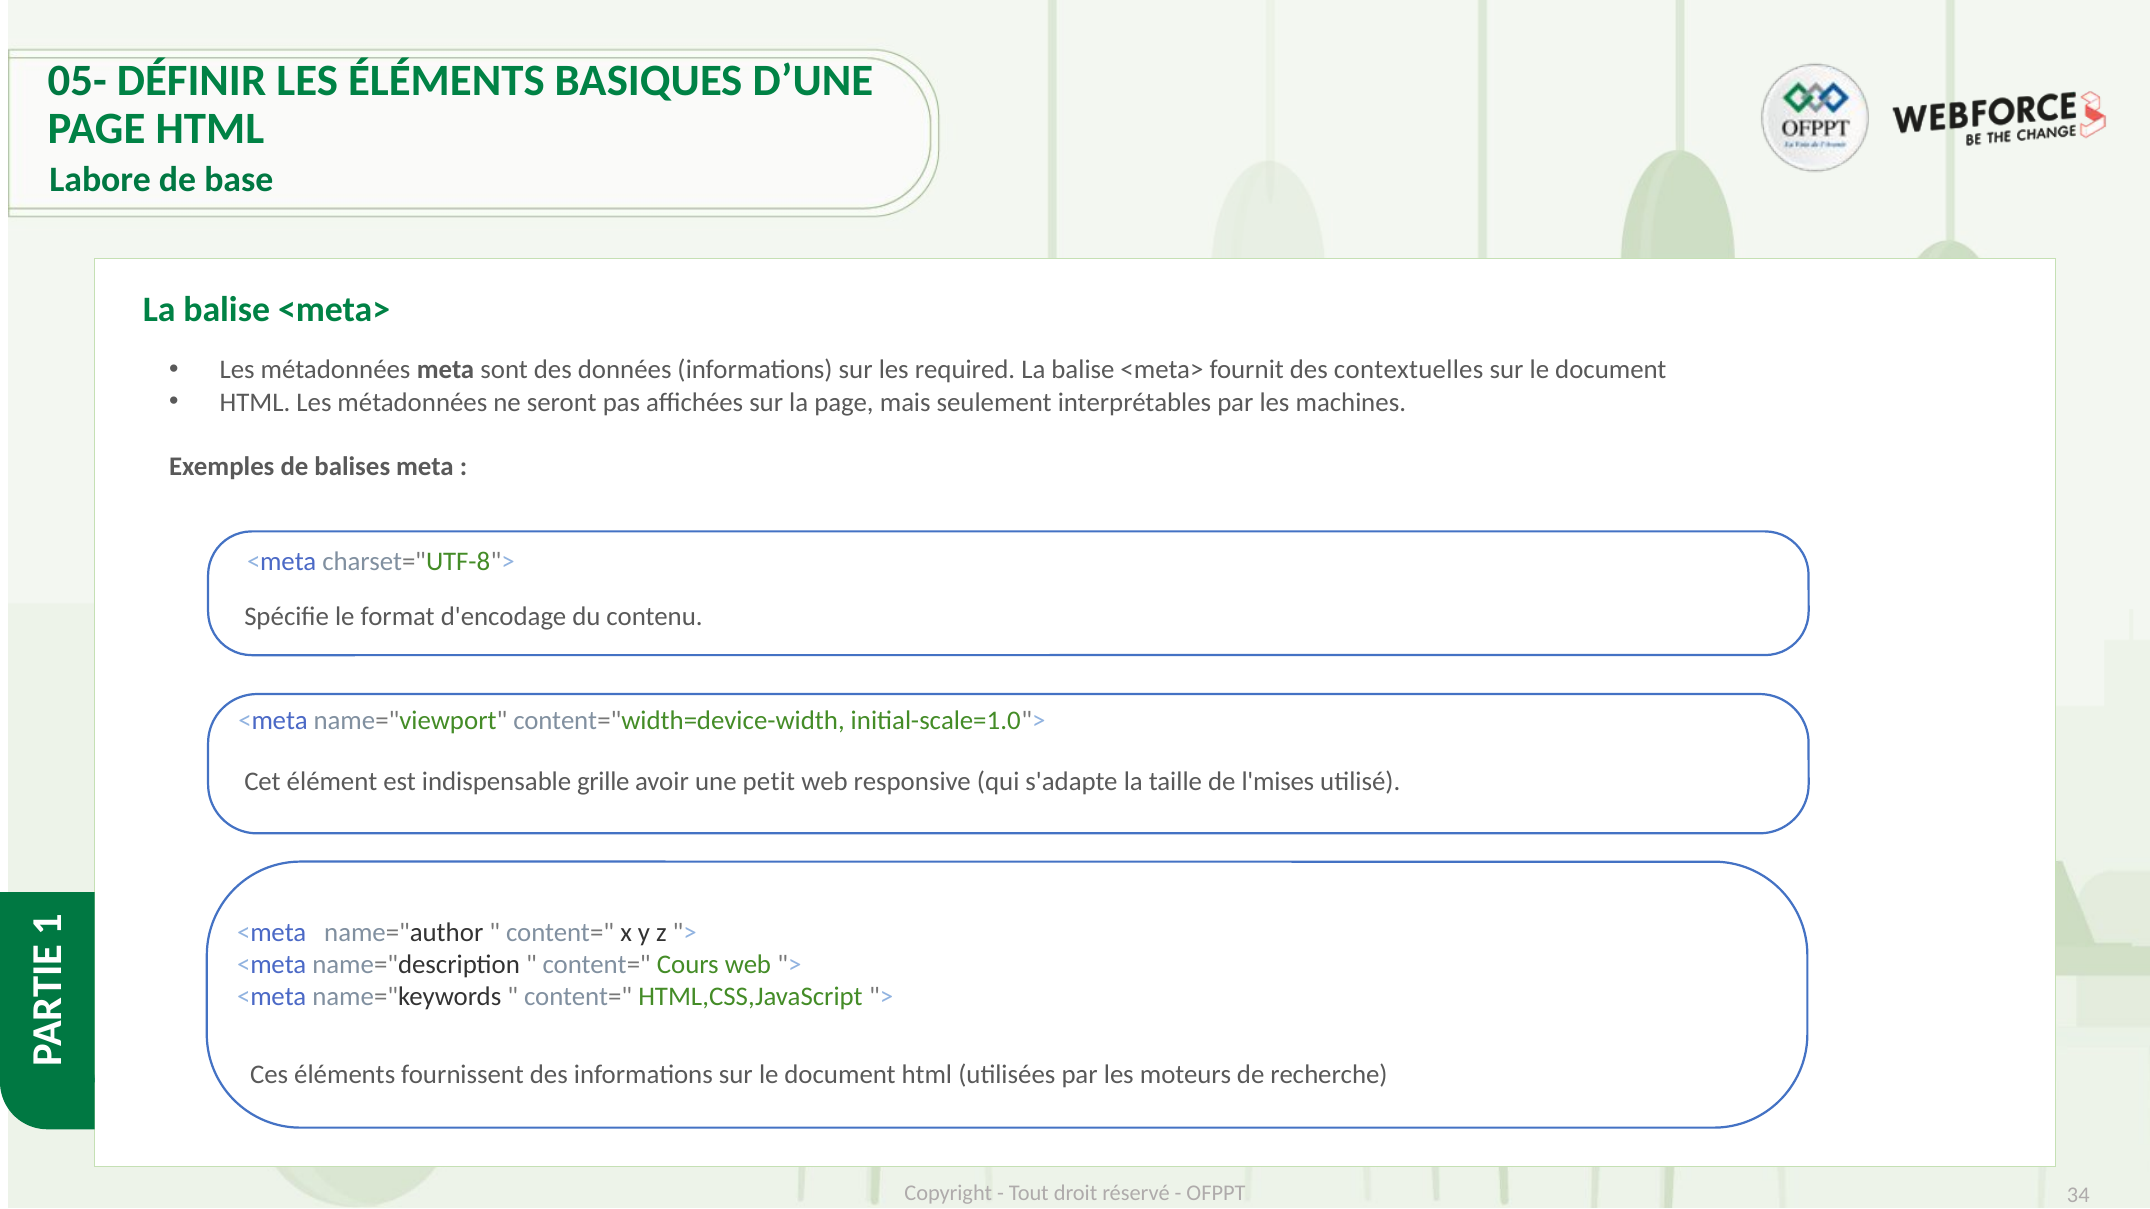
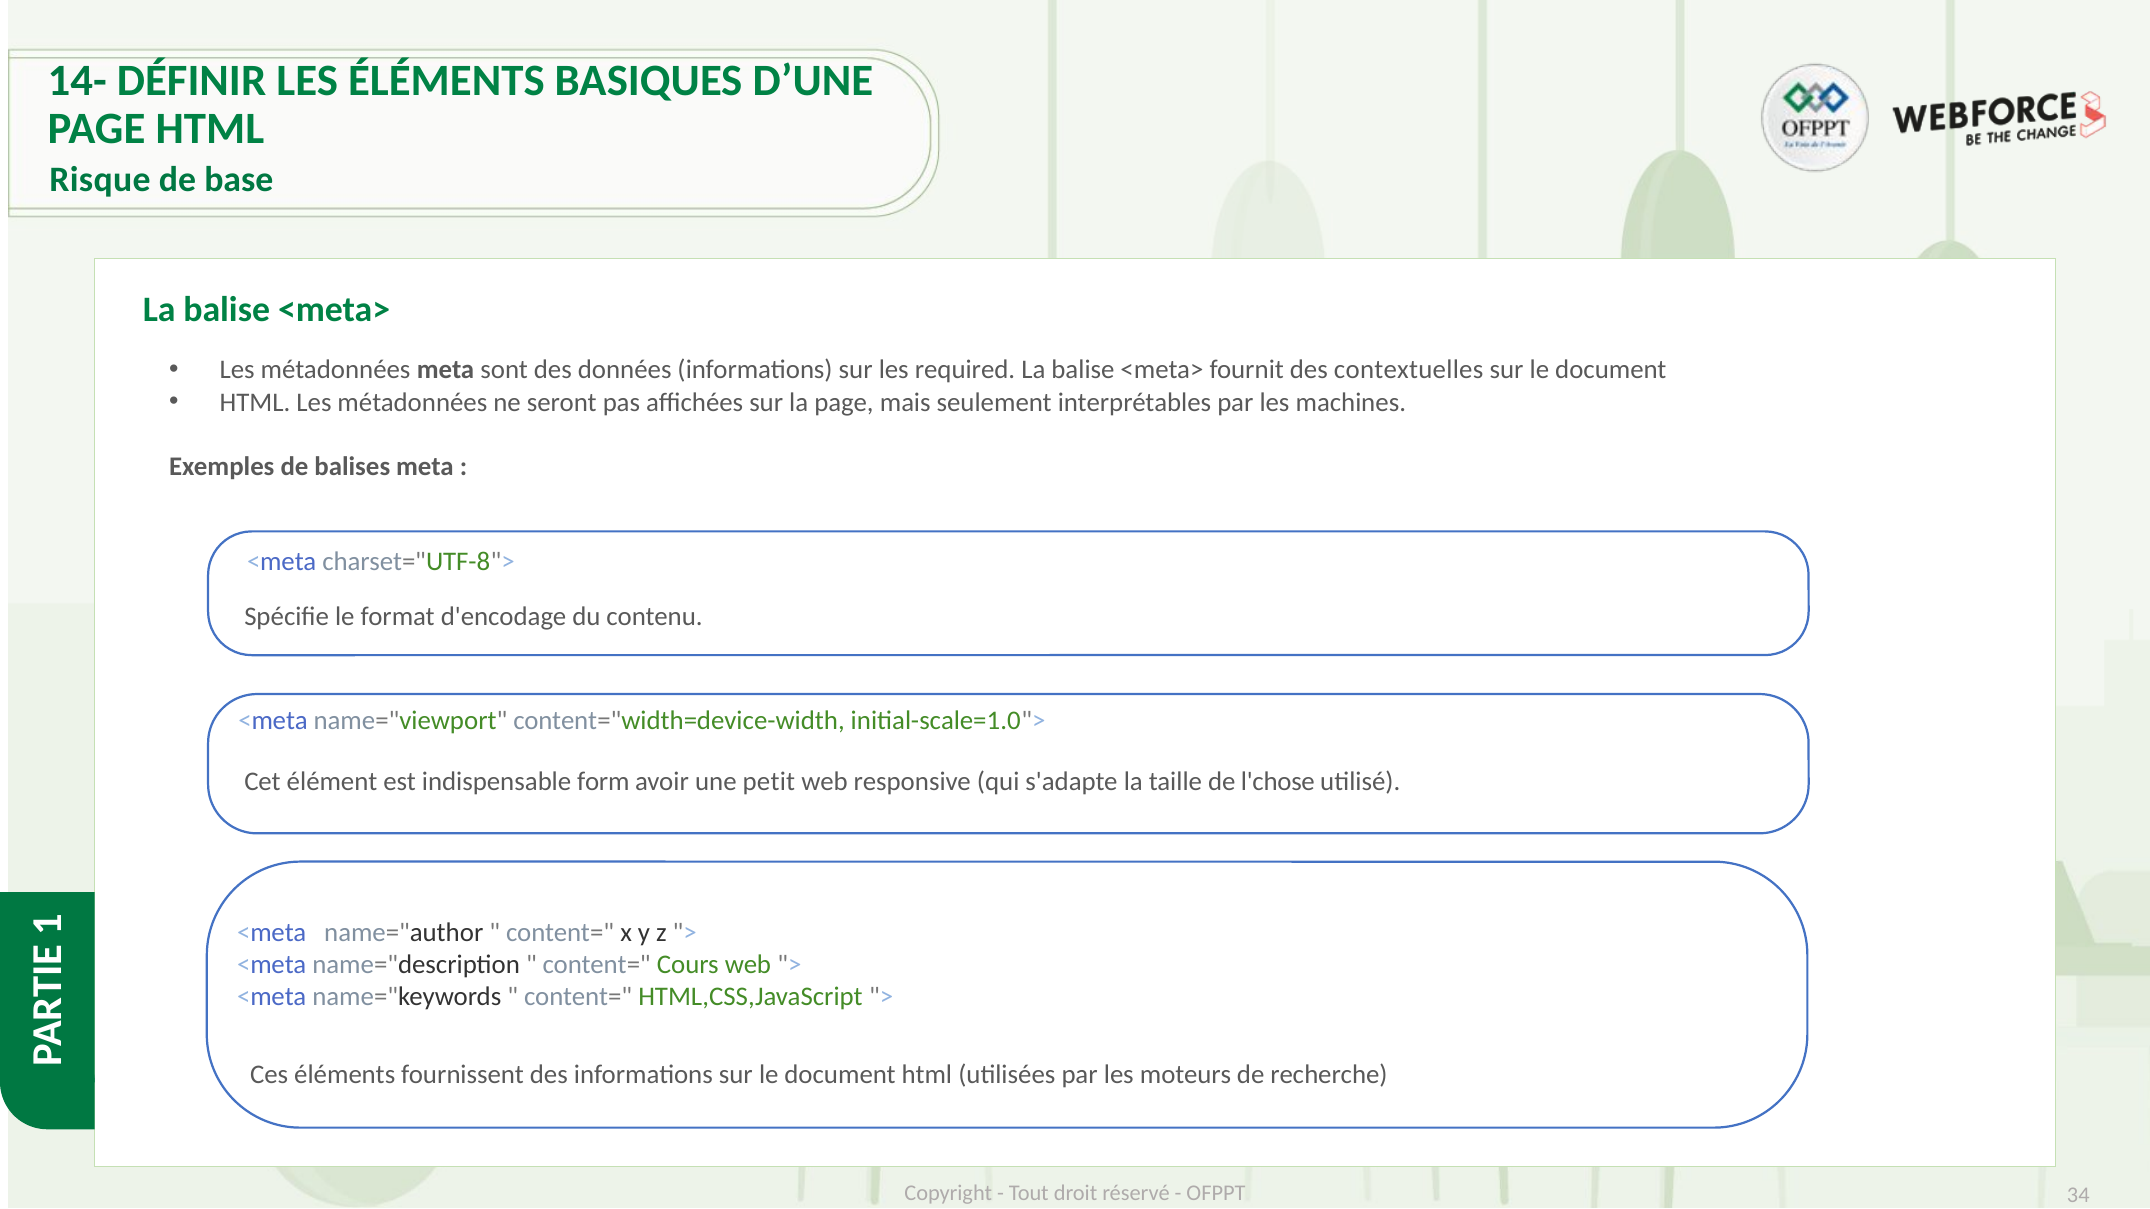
05-: 05- -> 14-
Labore: Labore -> Risque
grille: grille -> form
l'mises: l'mises -> l'chose
